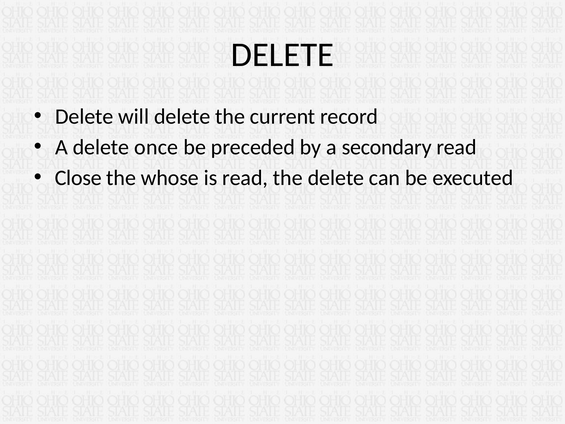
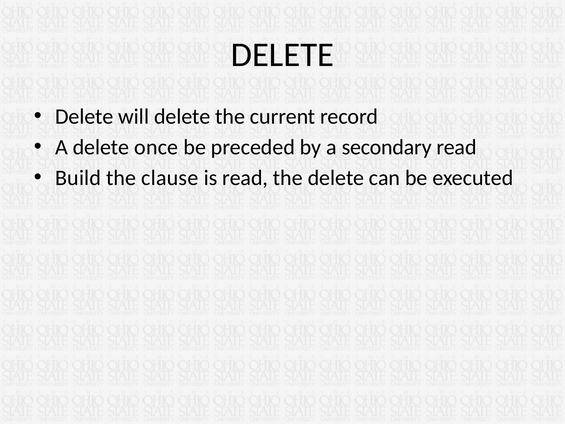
Close: Close -> Build
whose: whose -> clause
